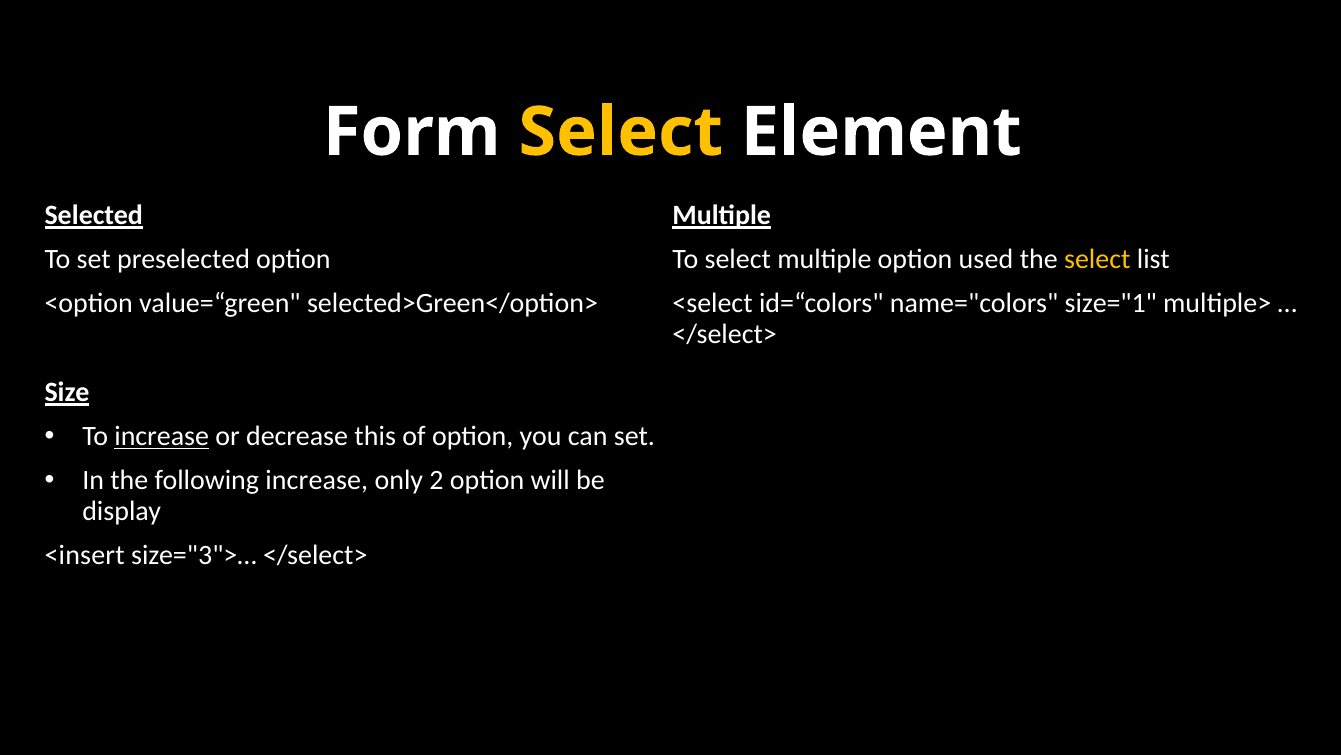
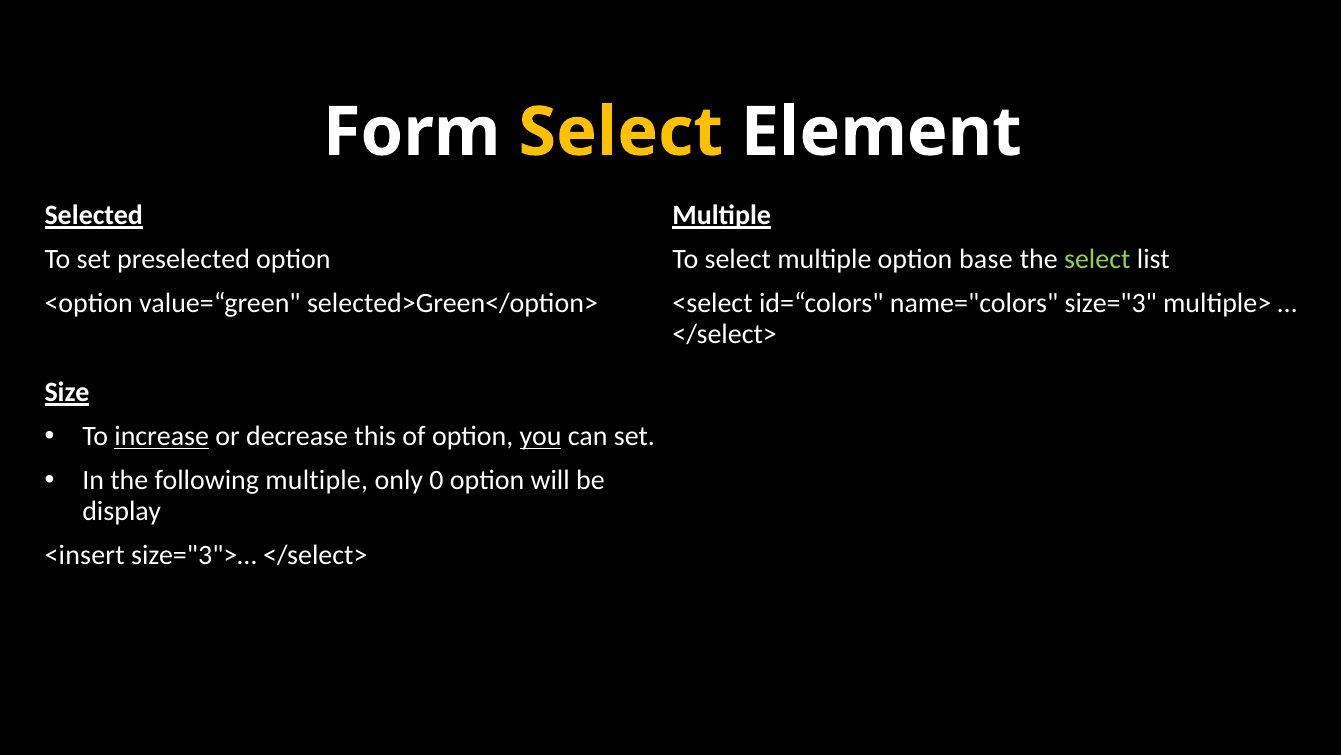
used: used -> base
select at (1097, 259) colour: yellow -> light green
size="1: size="1 -> size="3
you underline: none -> present
following increase: increase -> multiple
2: 2 -> 0
